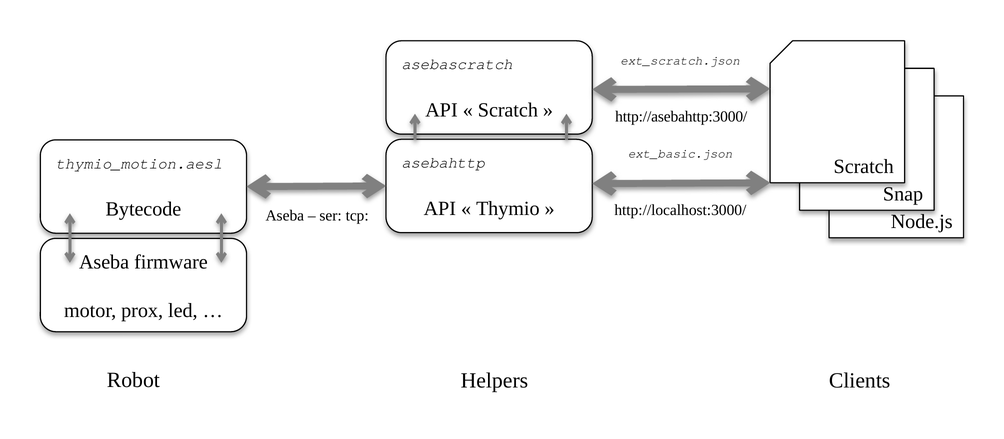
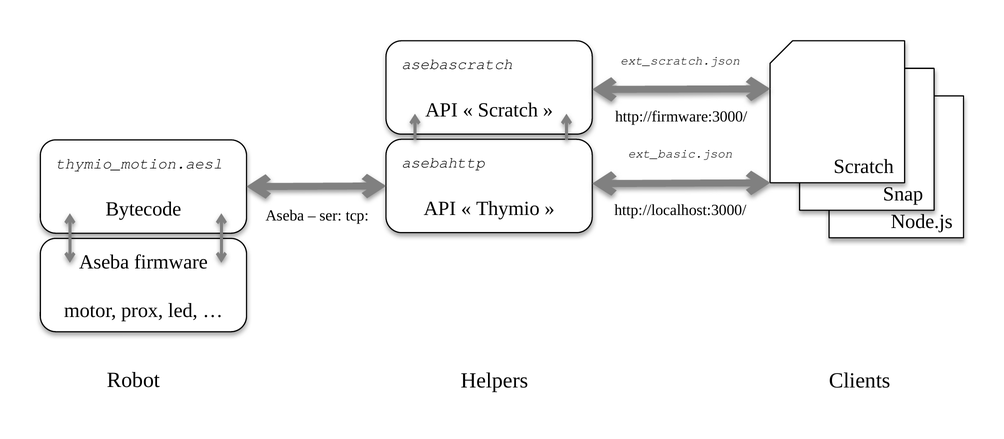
http://asebahttp:3000/: http://asebahttp:3000/ -> http://firmware:3000/
